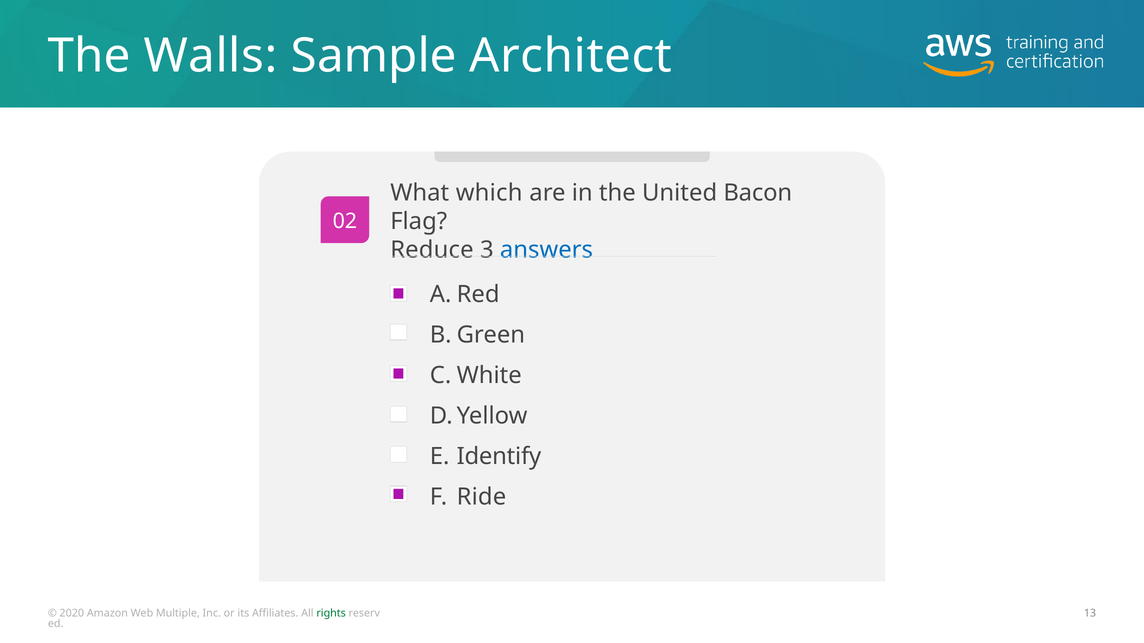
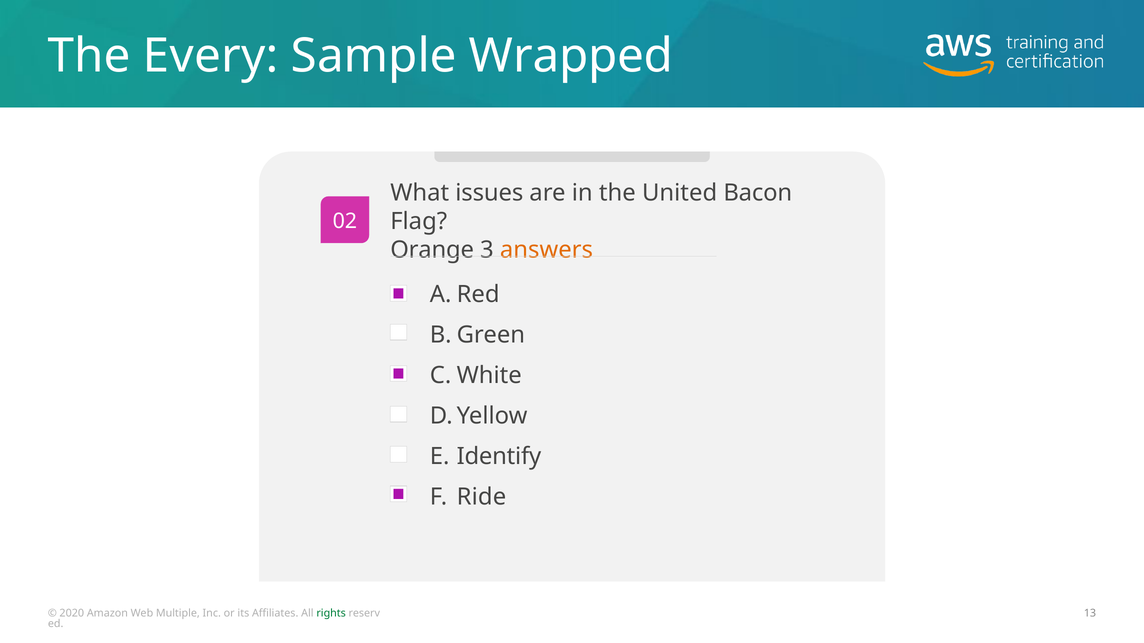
Walls: Walls -> Every
Architect: Architect -> Wrapped
which: which -> issues
Reduce: Reduce -> Orange
answers colour: blue -> orange
